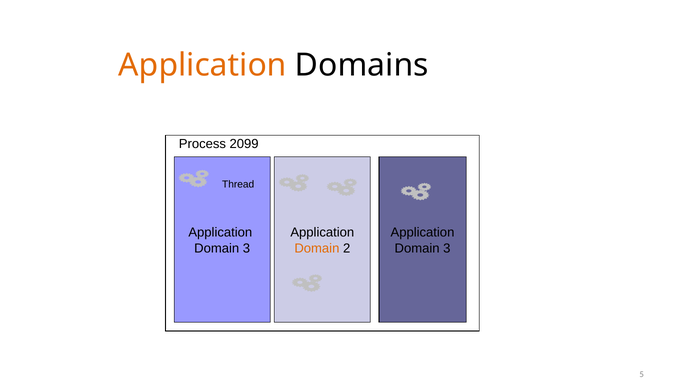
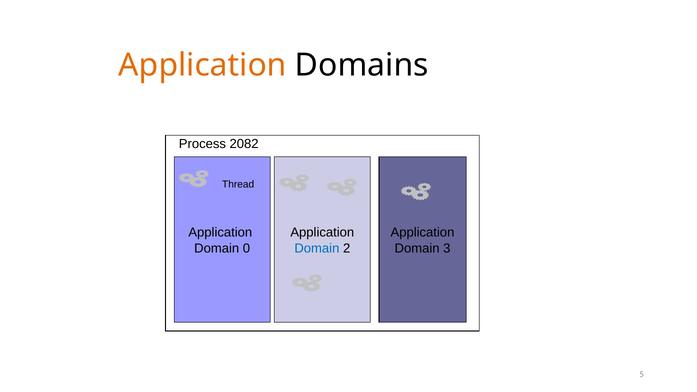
2099: 2099 -> 2082
3 at (246, 248): 3 -> 0
Domain at (317, 248) colour: orange -> blue
